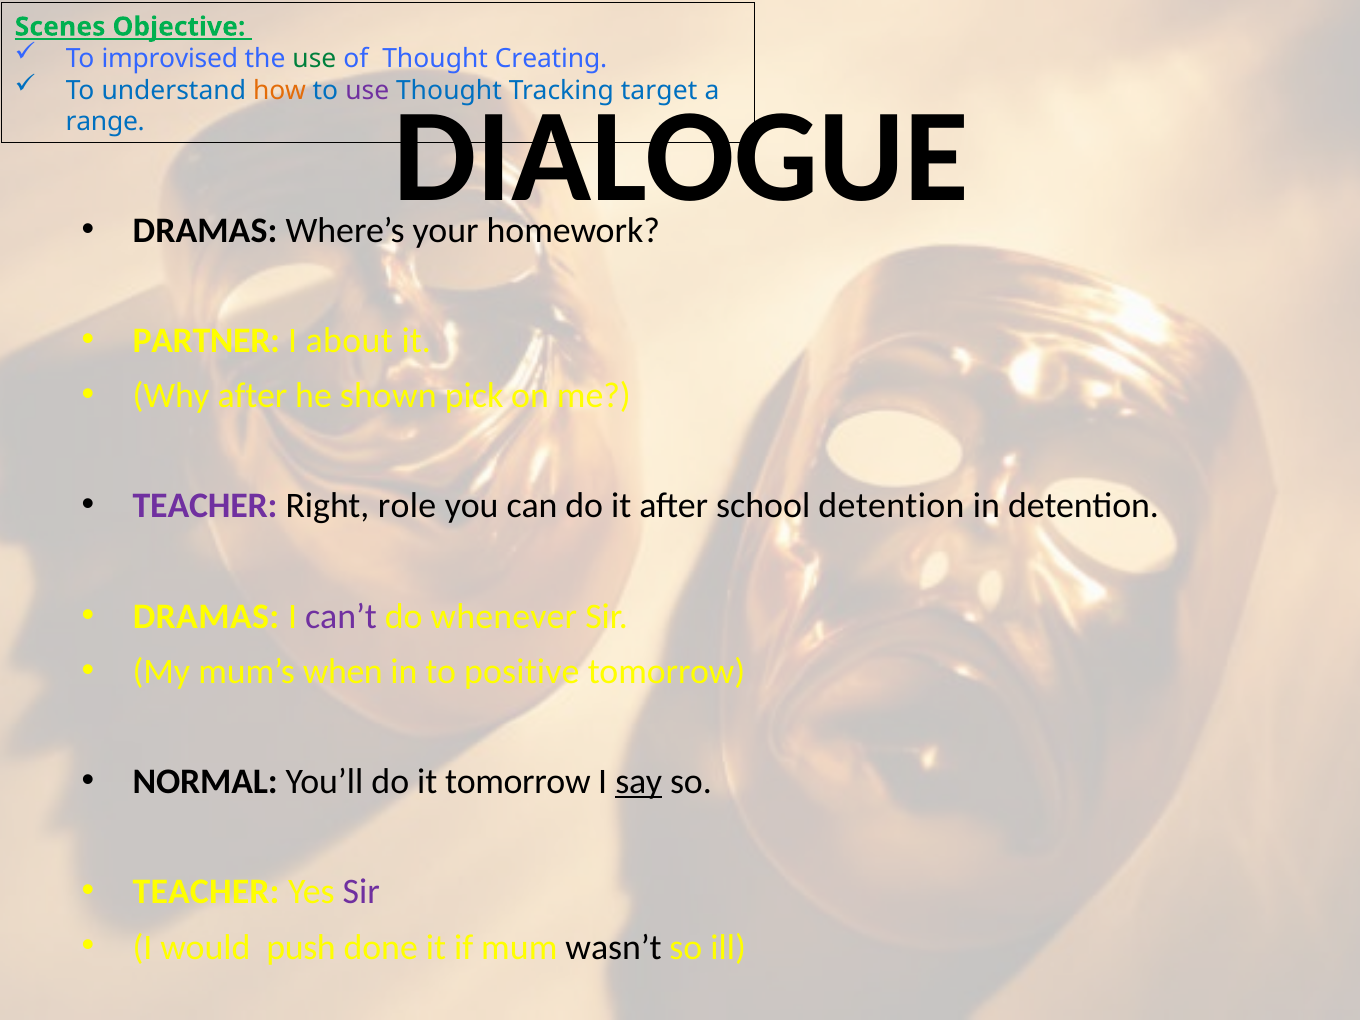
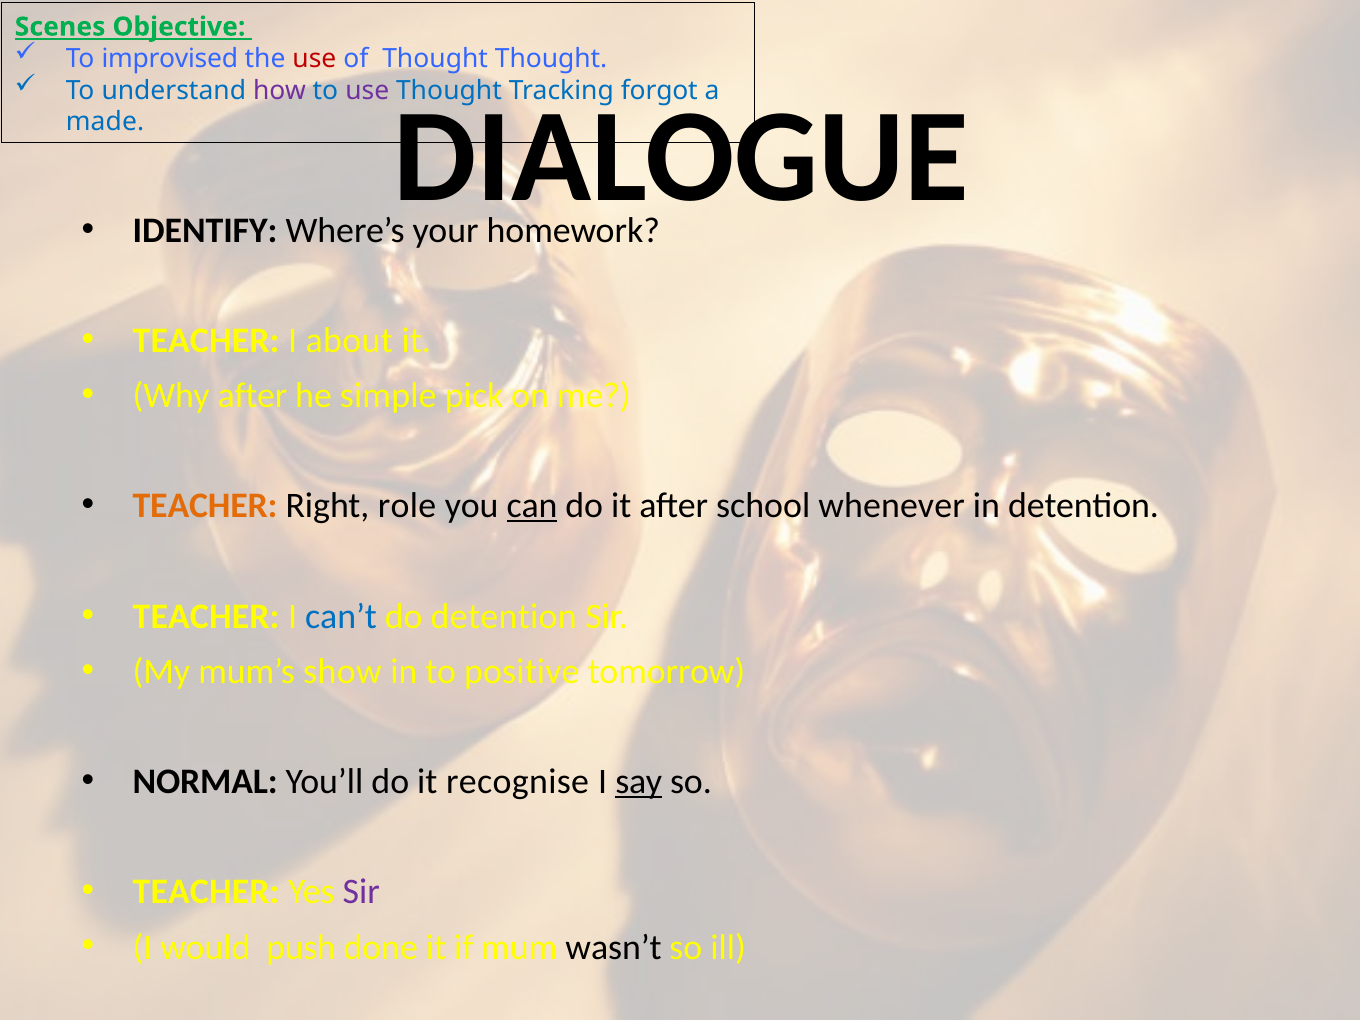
use at (314, 59) colour: green -> red
Thought Creating: Creating -> Thought
how colour: orange -> purple
target: target -> forgot
range: range -> made
DRAMAS at (205, 230): DRAMAS -> IDENTIFY
PARTNER at (206, 341): PARTNER -> TEACHER
shown: shown -> simple
TEACHER at (205, 506) colour: purple -> orange
can underline: none -> present
school detention: detention -> whenever
DRAMAS at (206, 616): DRAMAS -> TEACHER
can’t colour: purple -> blue
do whenever: whenever -> detention
when: when -> show
it tomorrow: tomorrow -> recognise
